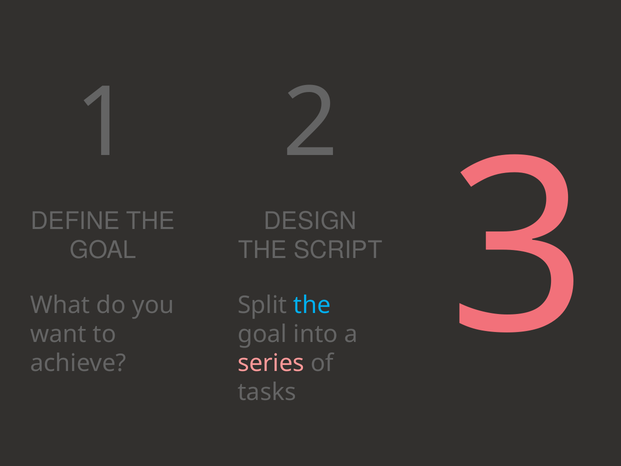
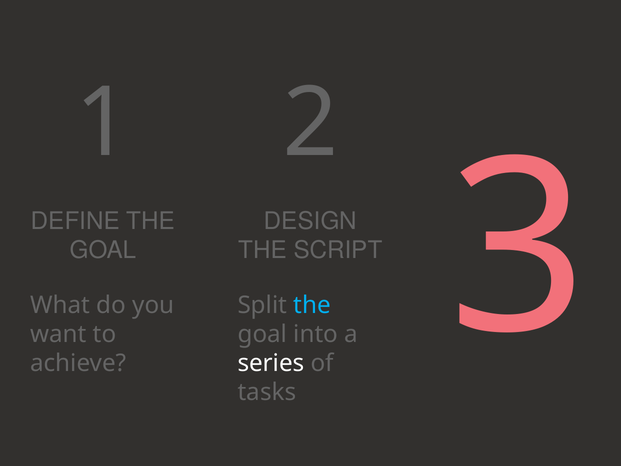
series colour: pink -> white
